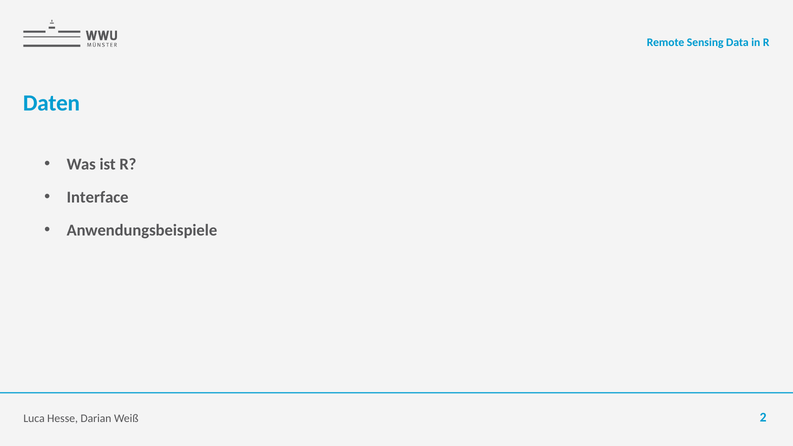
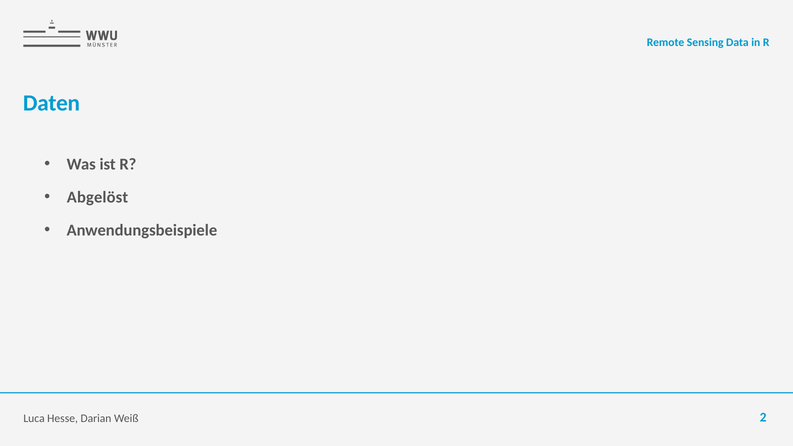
Interface: Interface -> Abgelöst
